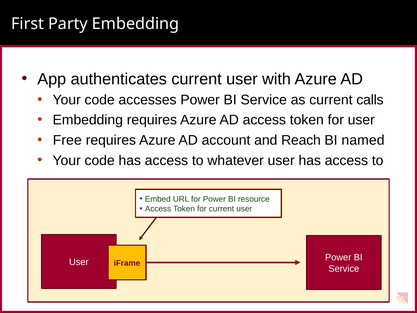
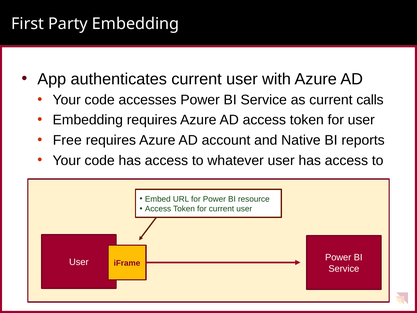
Reach: Reach -> Native
named: named -> reports
